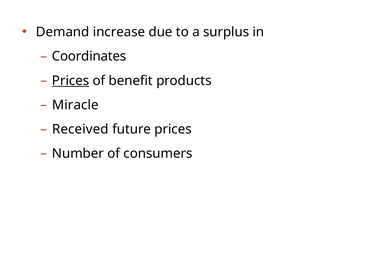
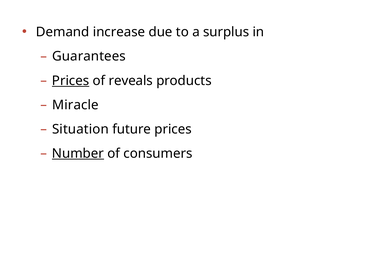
Coordinates: Coordinates -> Guarantees
benefit: benefit -> reveals
Received: Received -> Situation
Number underline: none -> present
